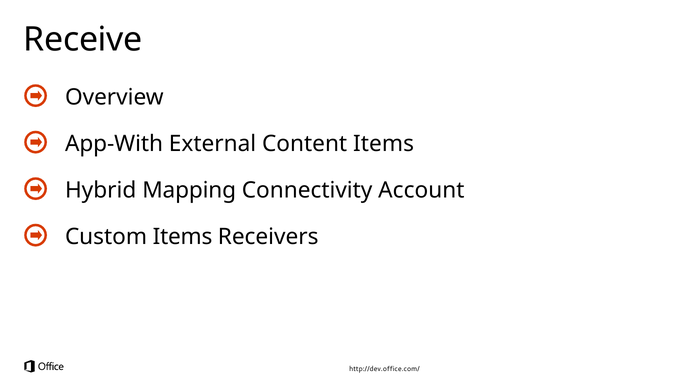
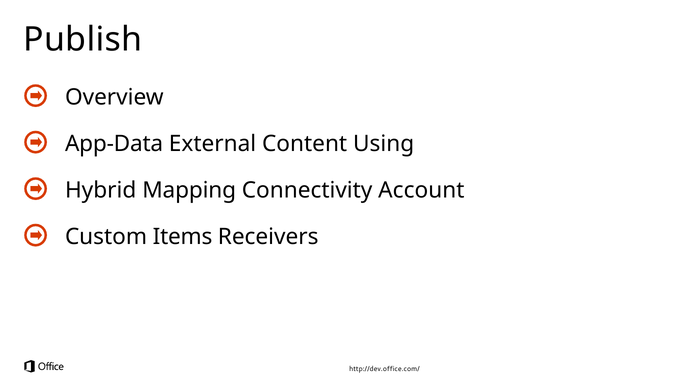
Receive: Receive -> Publish
App-With: App-With -> App-Data
Content Items: Items -> Using
